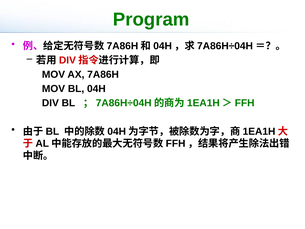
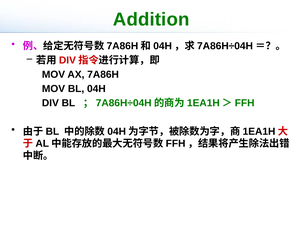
Program: Program -> Addition
